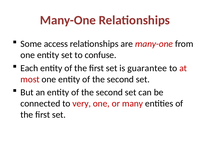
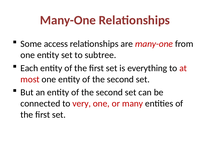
confuse: confuse -> subtree
guarantee: guarantee -> everything
